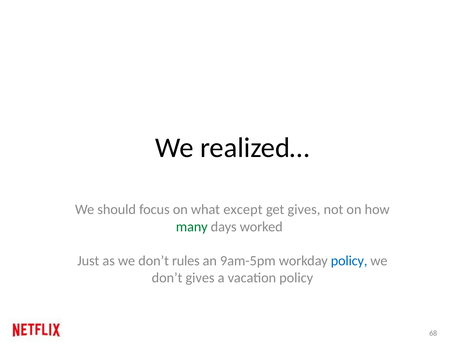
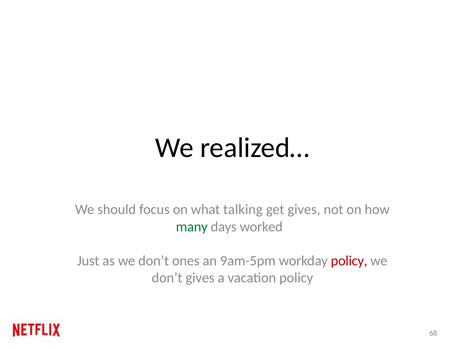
except: except -> talking
rules: rules -> ones
policy at (349, 261) colour: blue -> red
